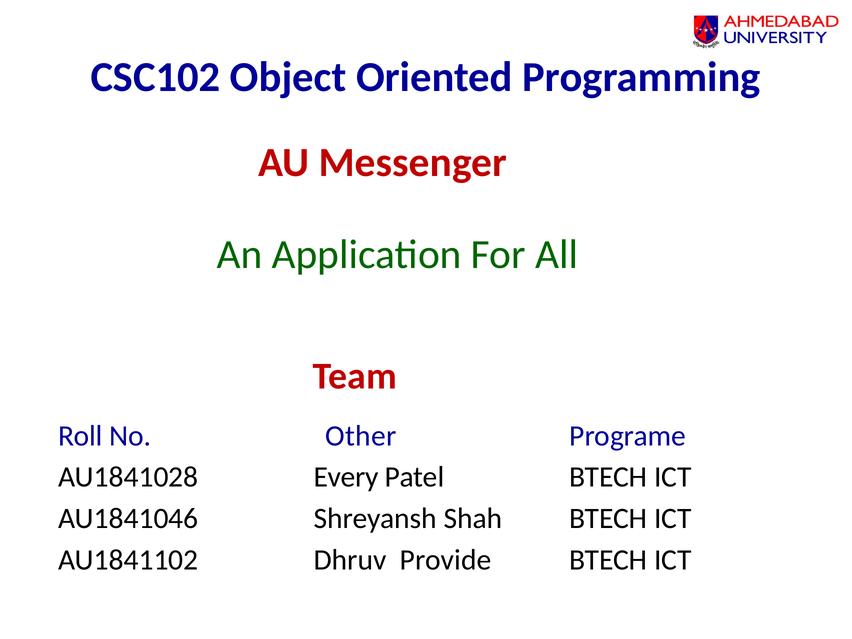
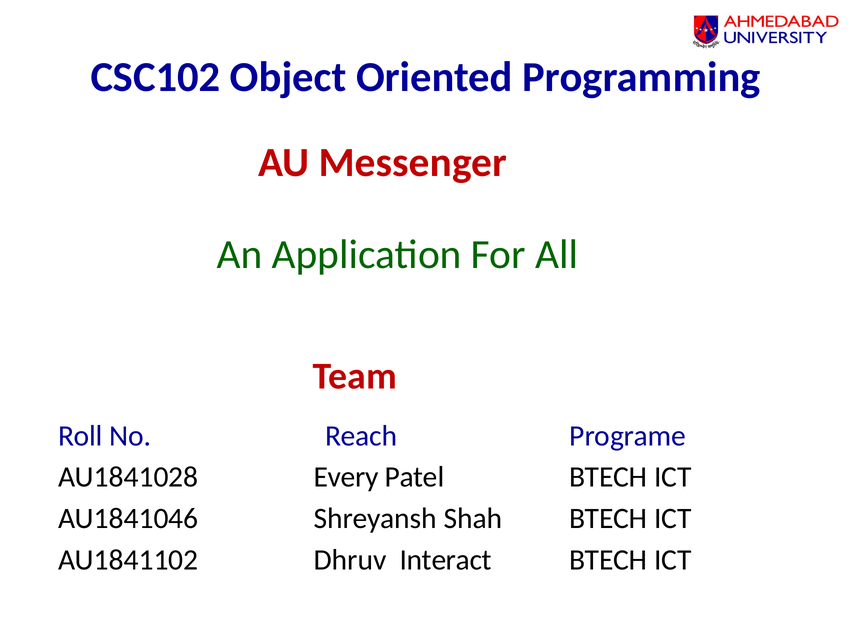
Other: Other -> Reach
Provide: Provide -> Interact
